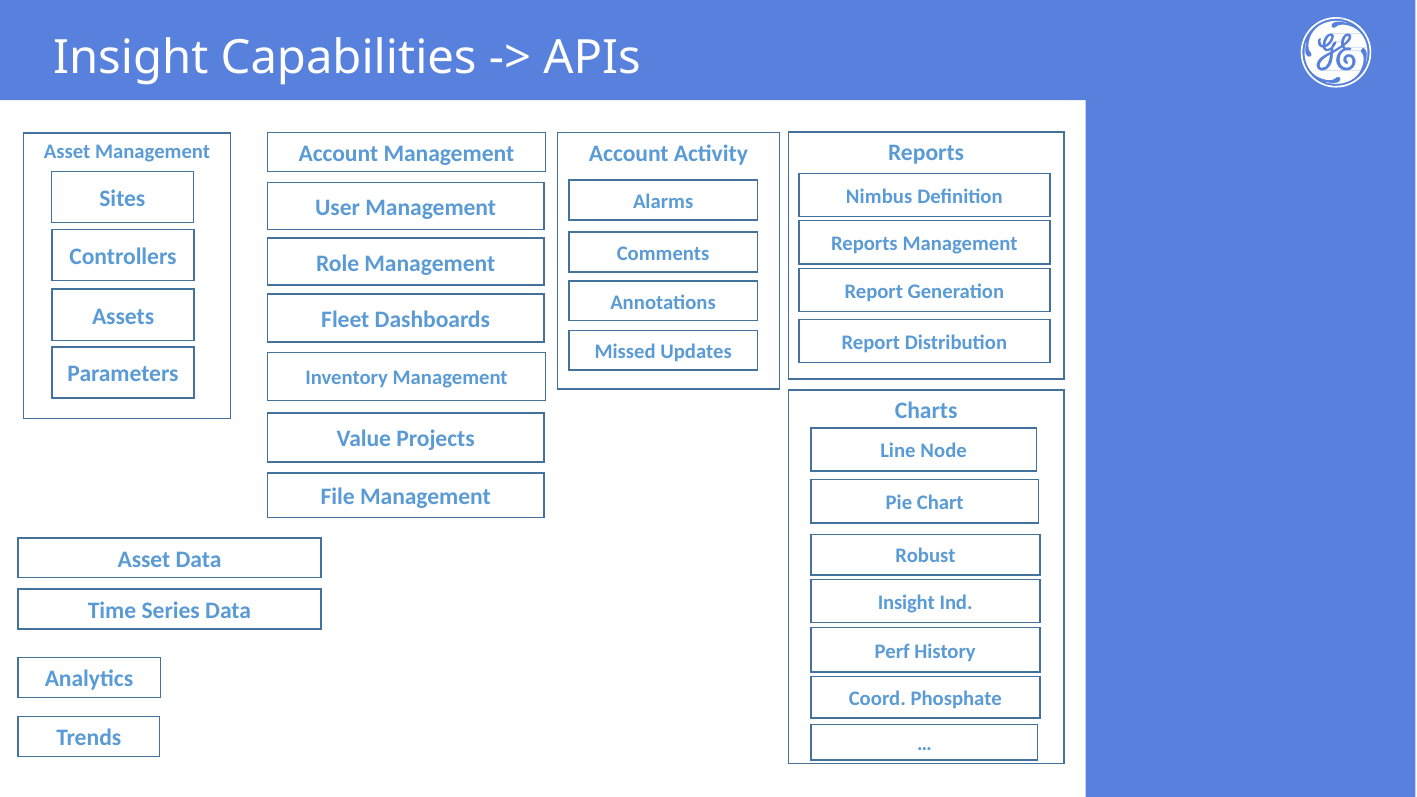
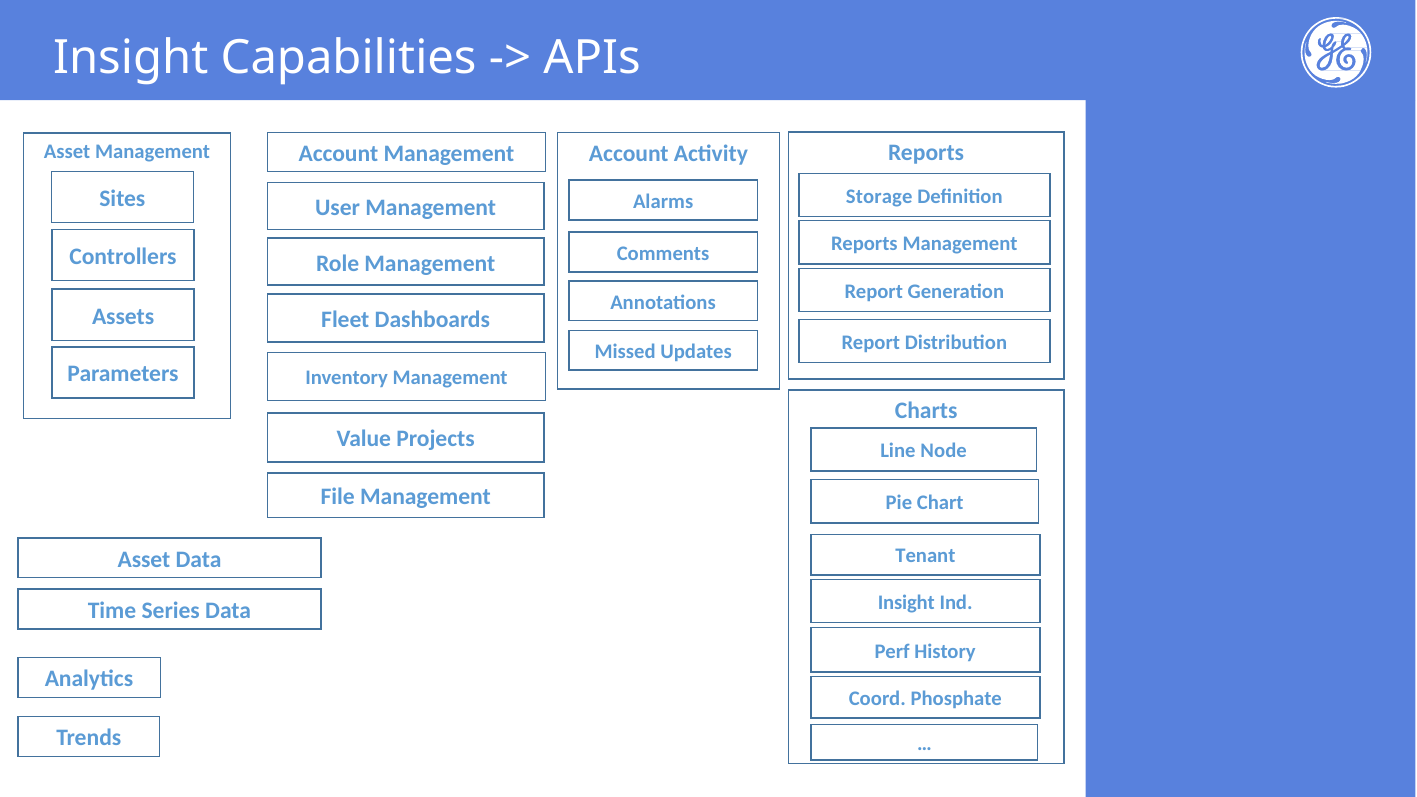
Nimbus: Nimbus -> Storage
Robust: Robust -> Tenant
